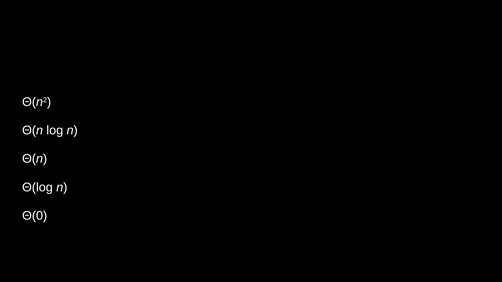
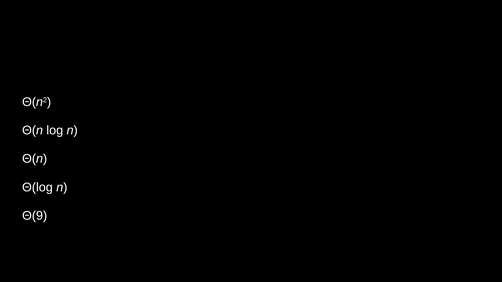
Θ(0: Θ(0 -> Θ(9
